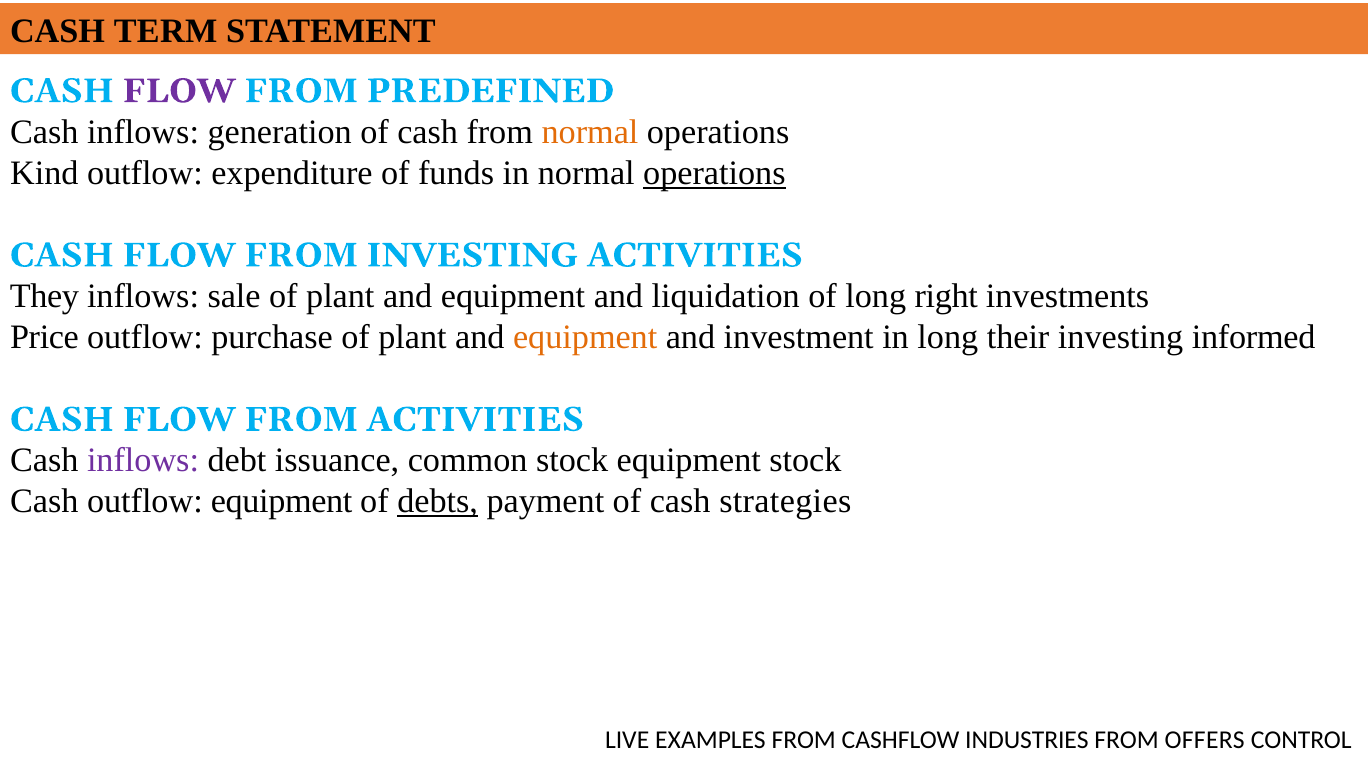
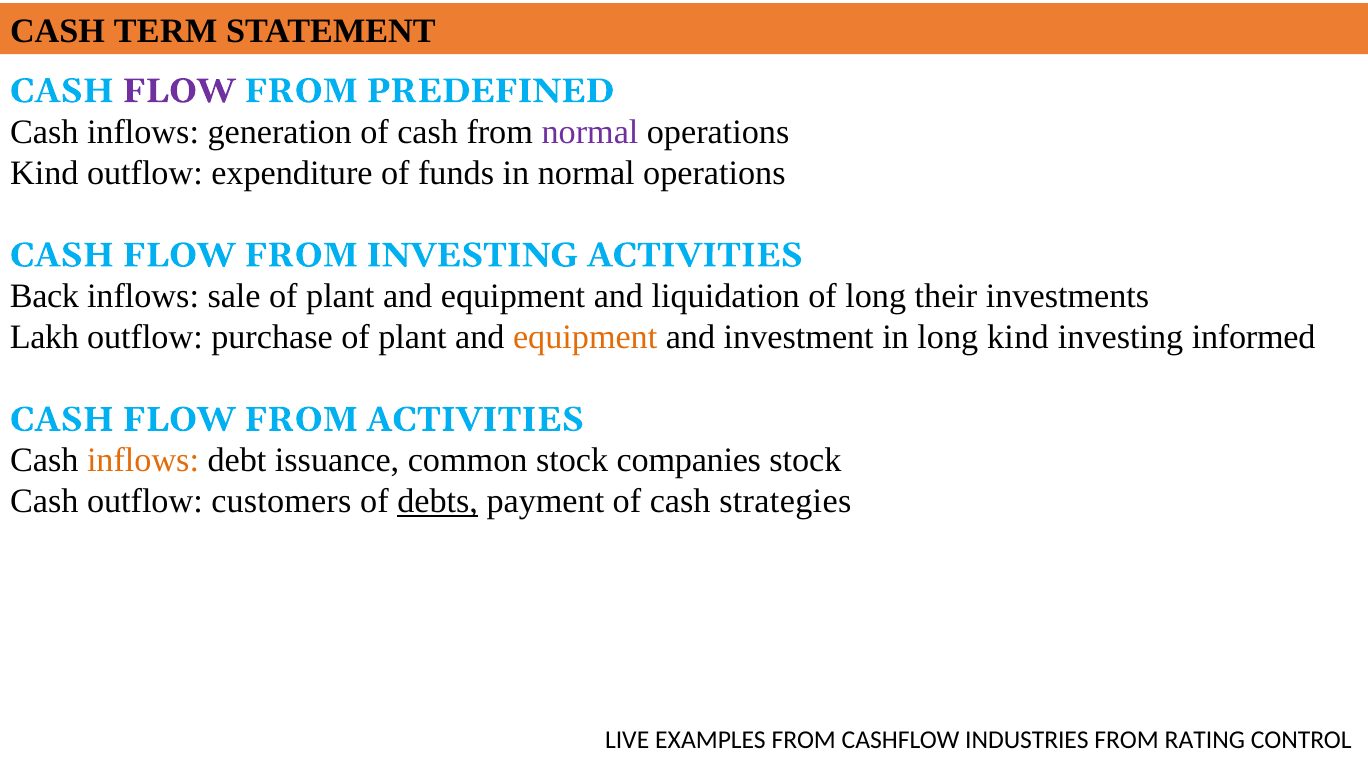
normal at (590, 132) colour: orange -> purple
operations at (714, 173) underline: present -> none
They: They -> Back
right: right -> their
Price: Price -> Lakh
long their: their -> kind
inflows at (143, 460) colour: purple -> orange
stock equipment: equipment -> companies
outflow equipment: equipment -> customers
OFFERS: OFFERS -> RATING
